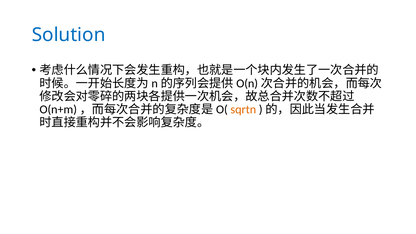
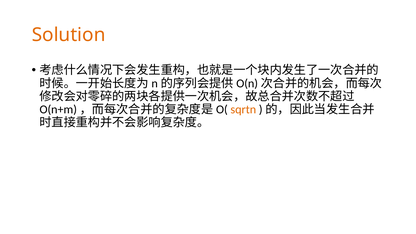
Solution colour: blue -> orange
